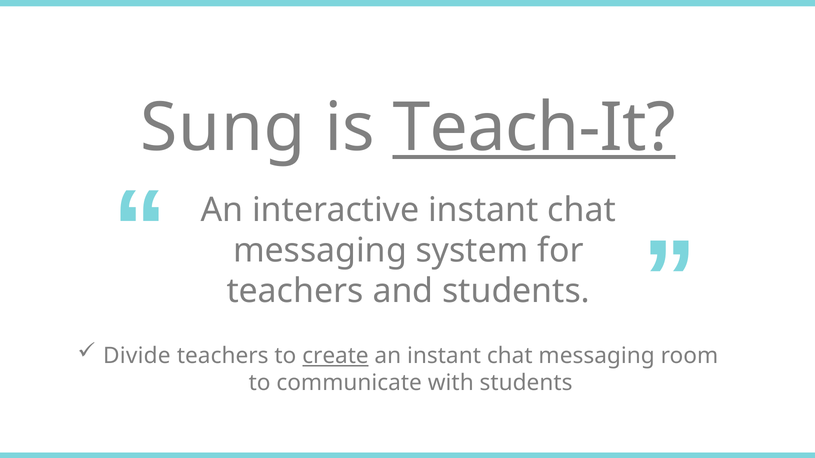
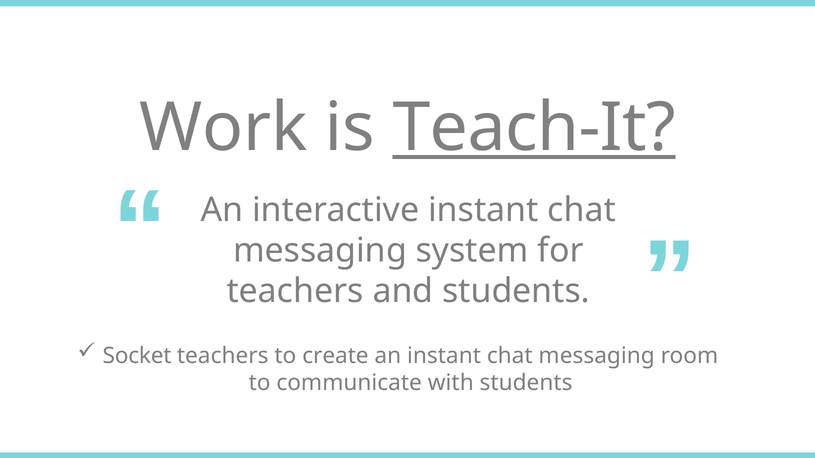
Sung: Sung -> Work
Divide: Divide -> Socket
create underline: present -> none
